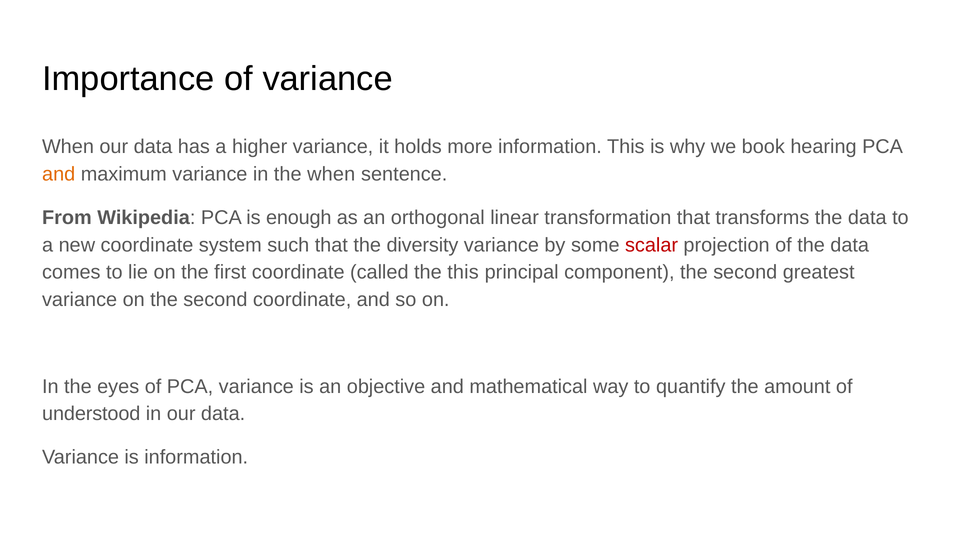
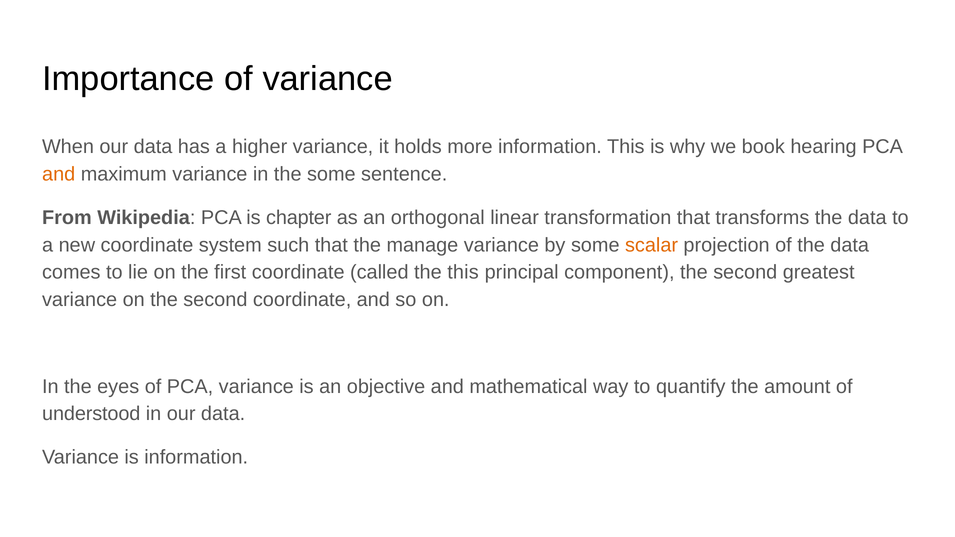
the when: when -> some
enough: enough -> chapter
diversity: diversity -> manage
scalar colour: red -> orange
